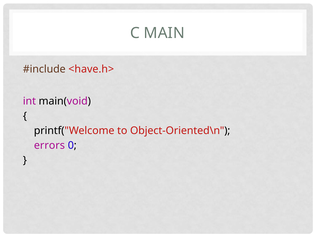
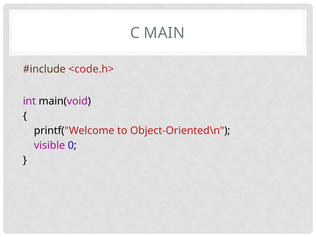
<have.h>: <have.h> -> <code.h>
errors: errors -> visible
